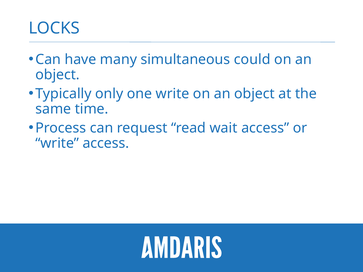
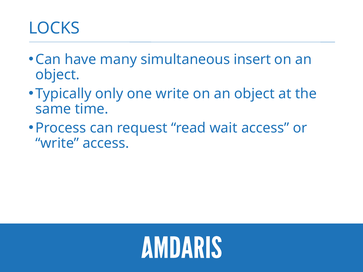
could: could -> insert
